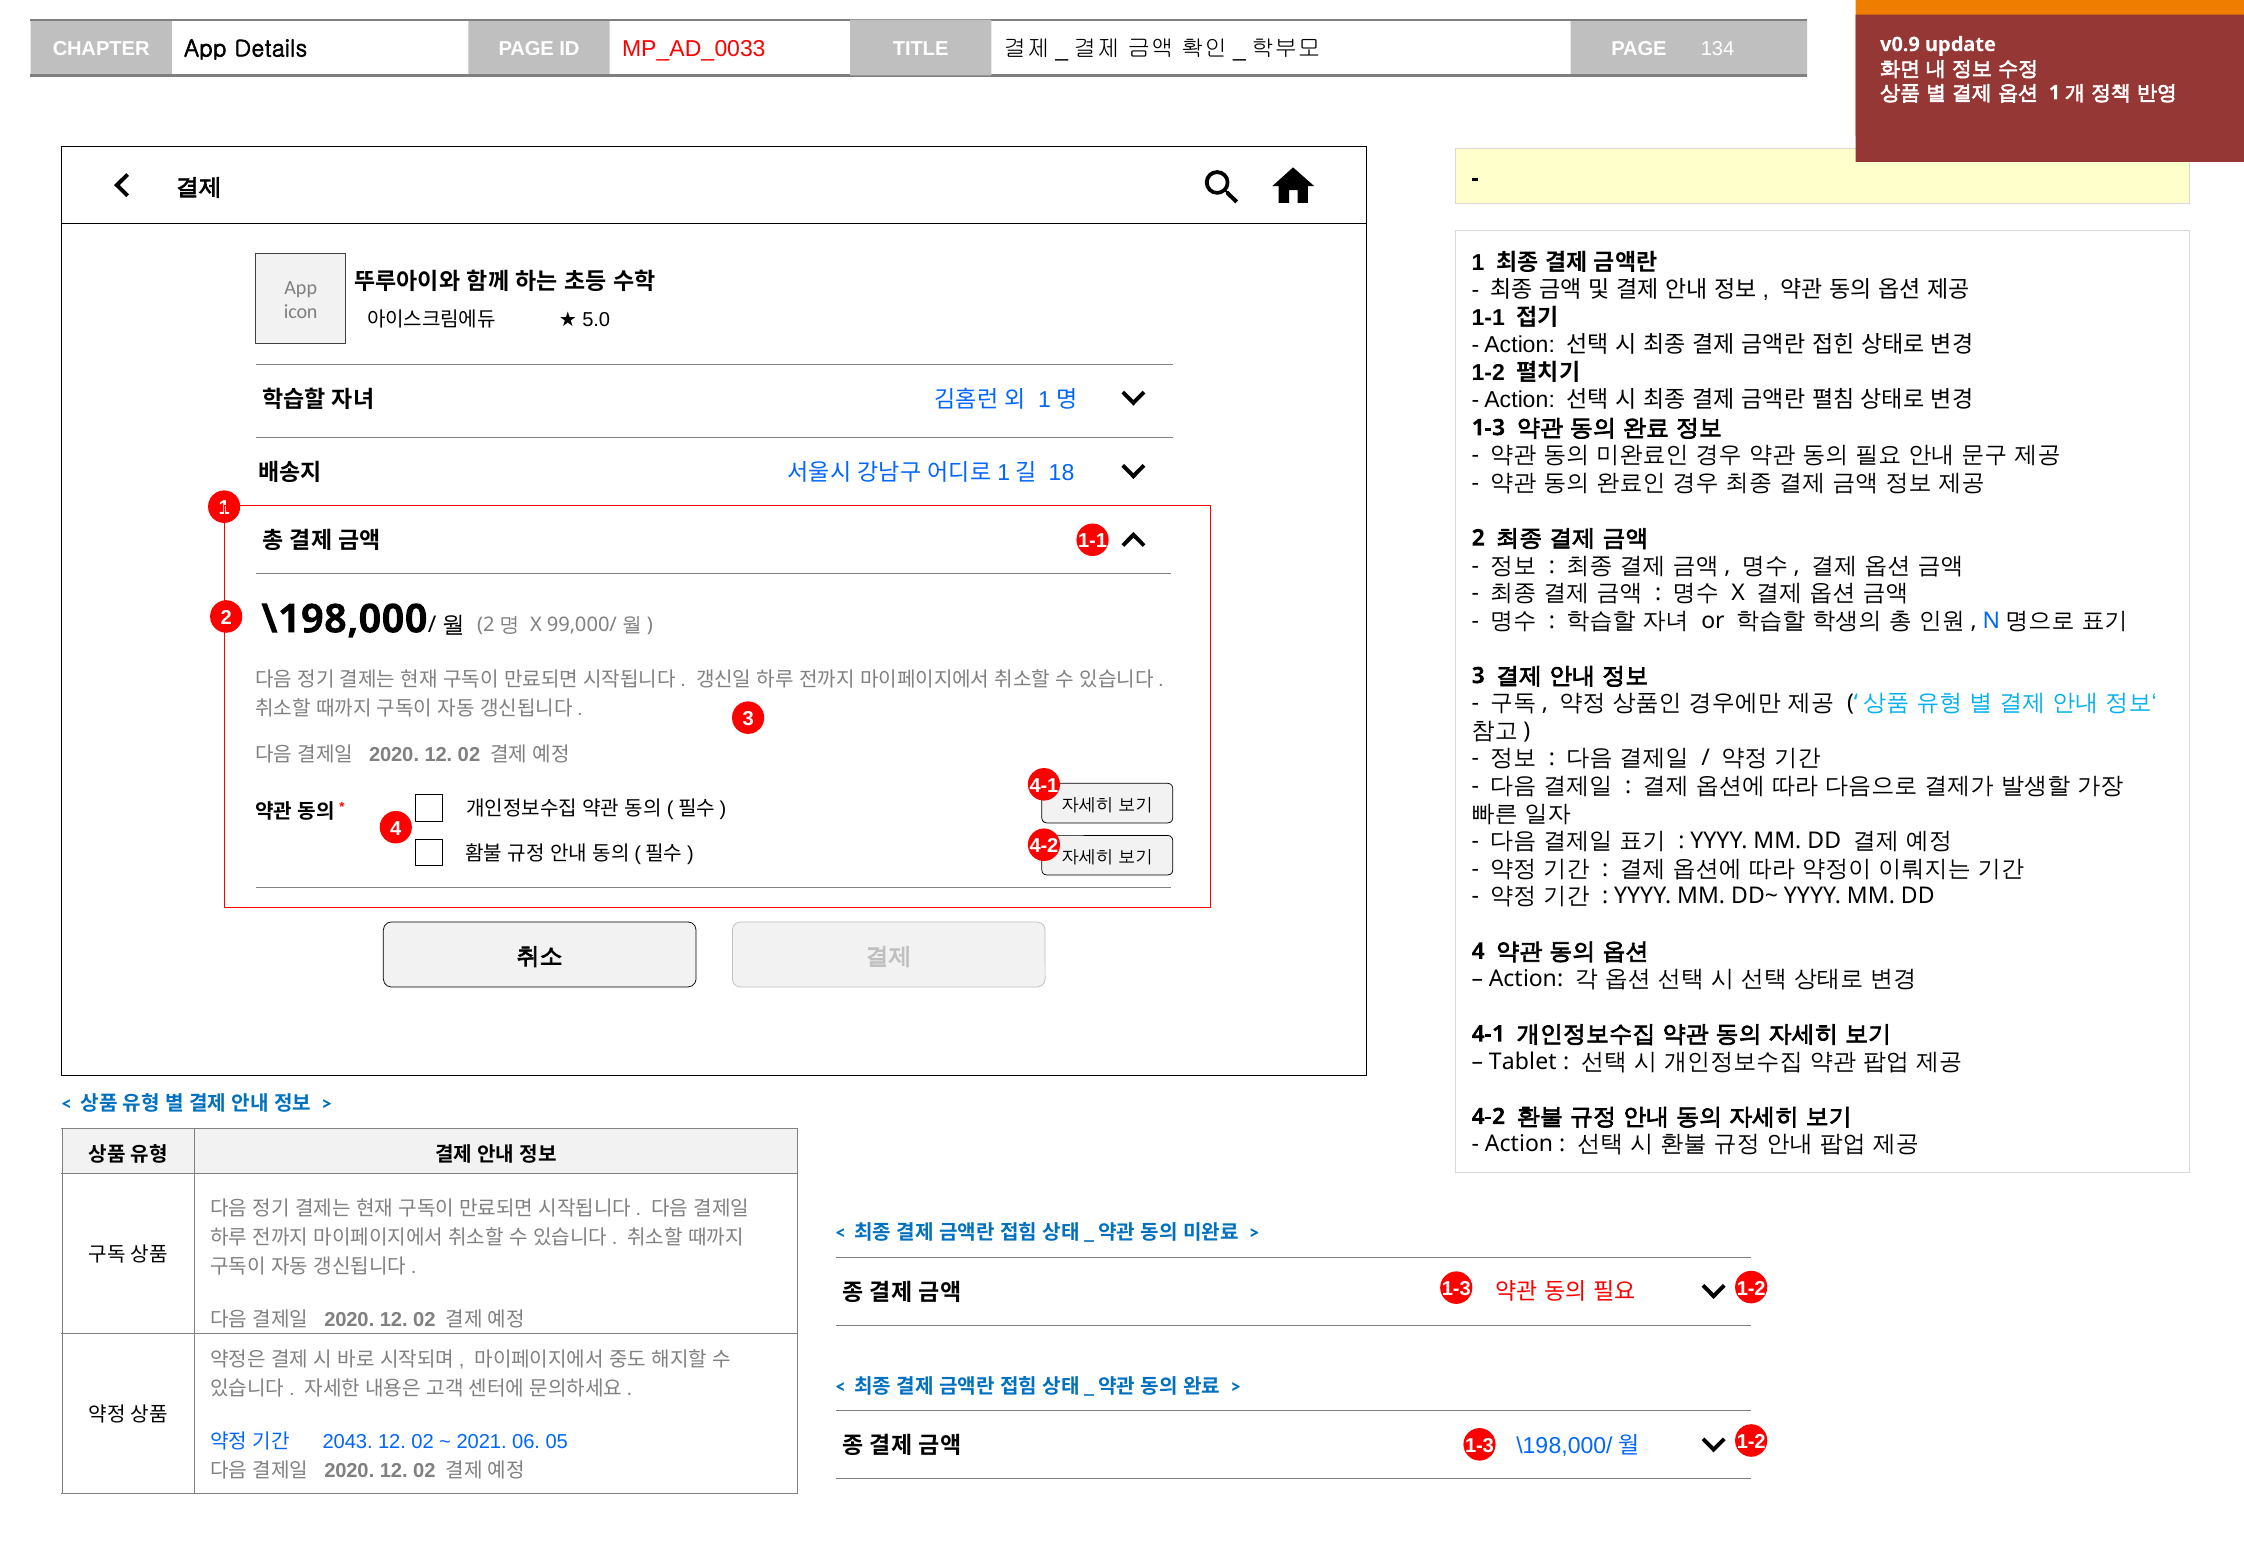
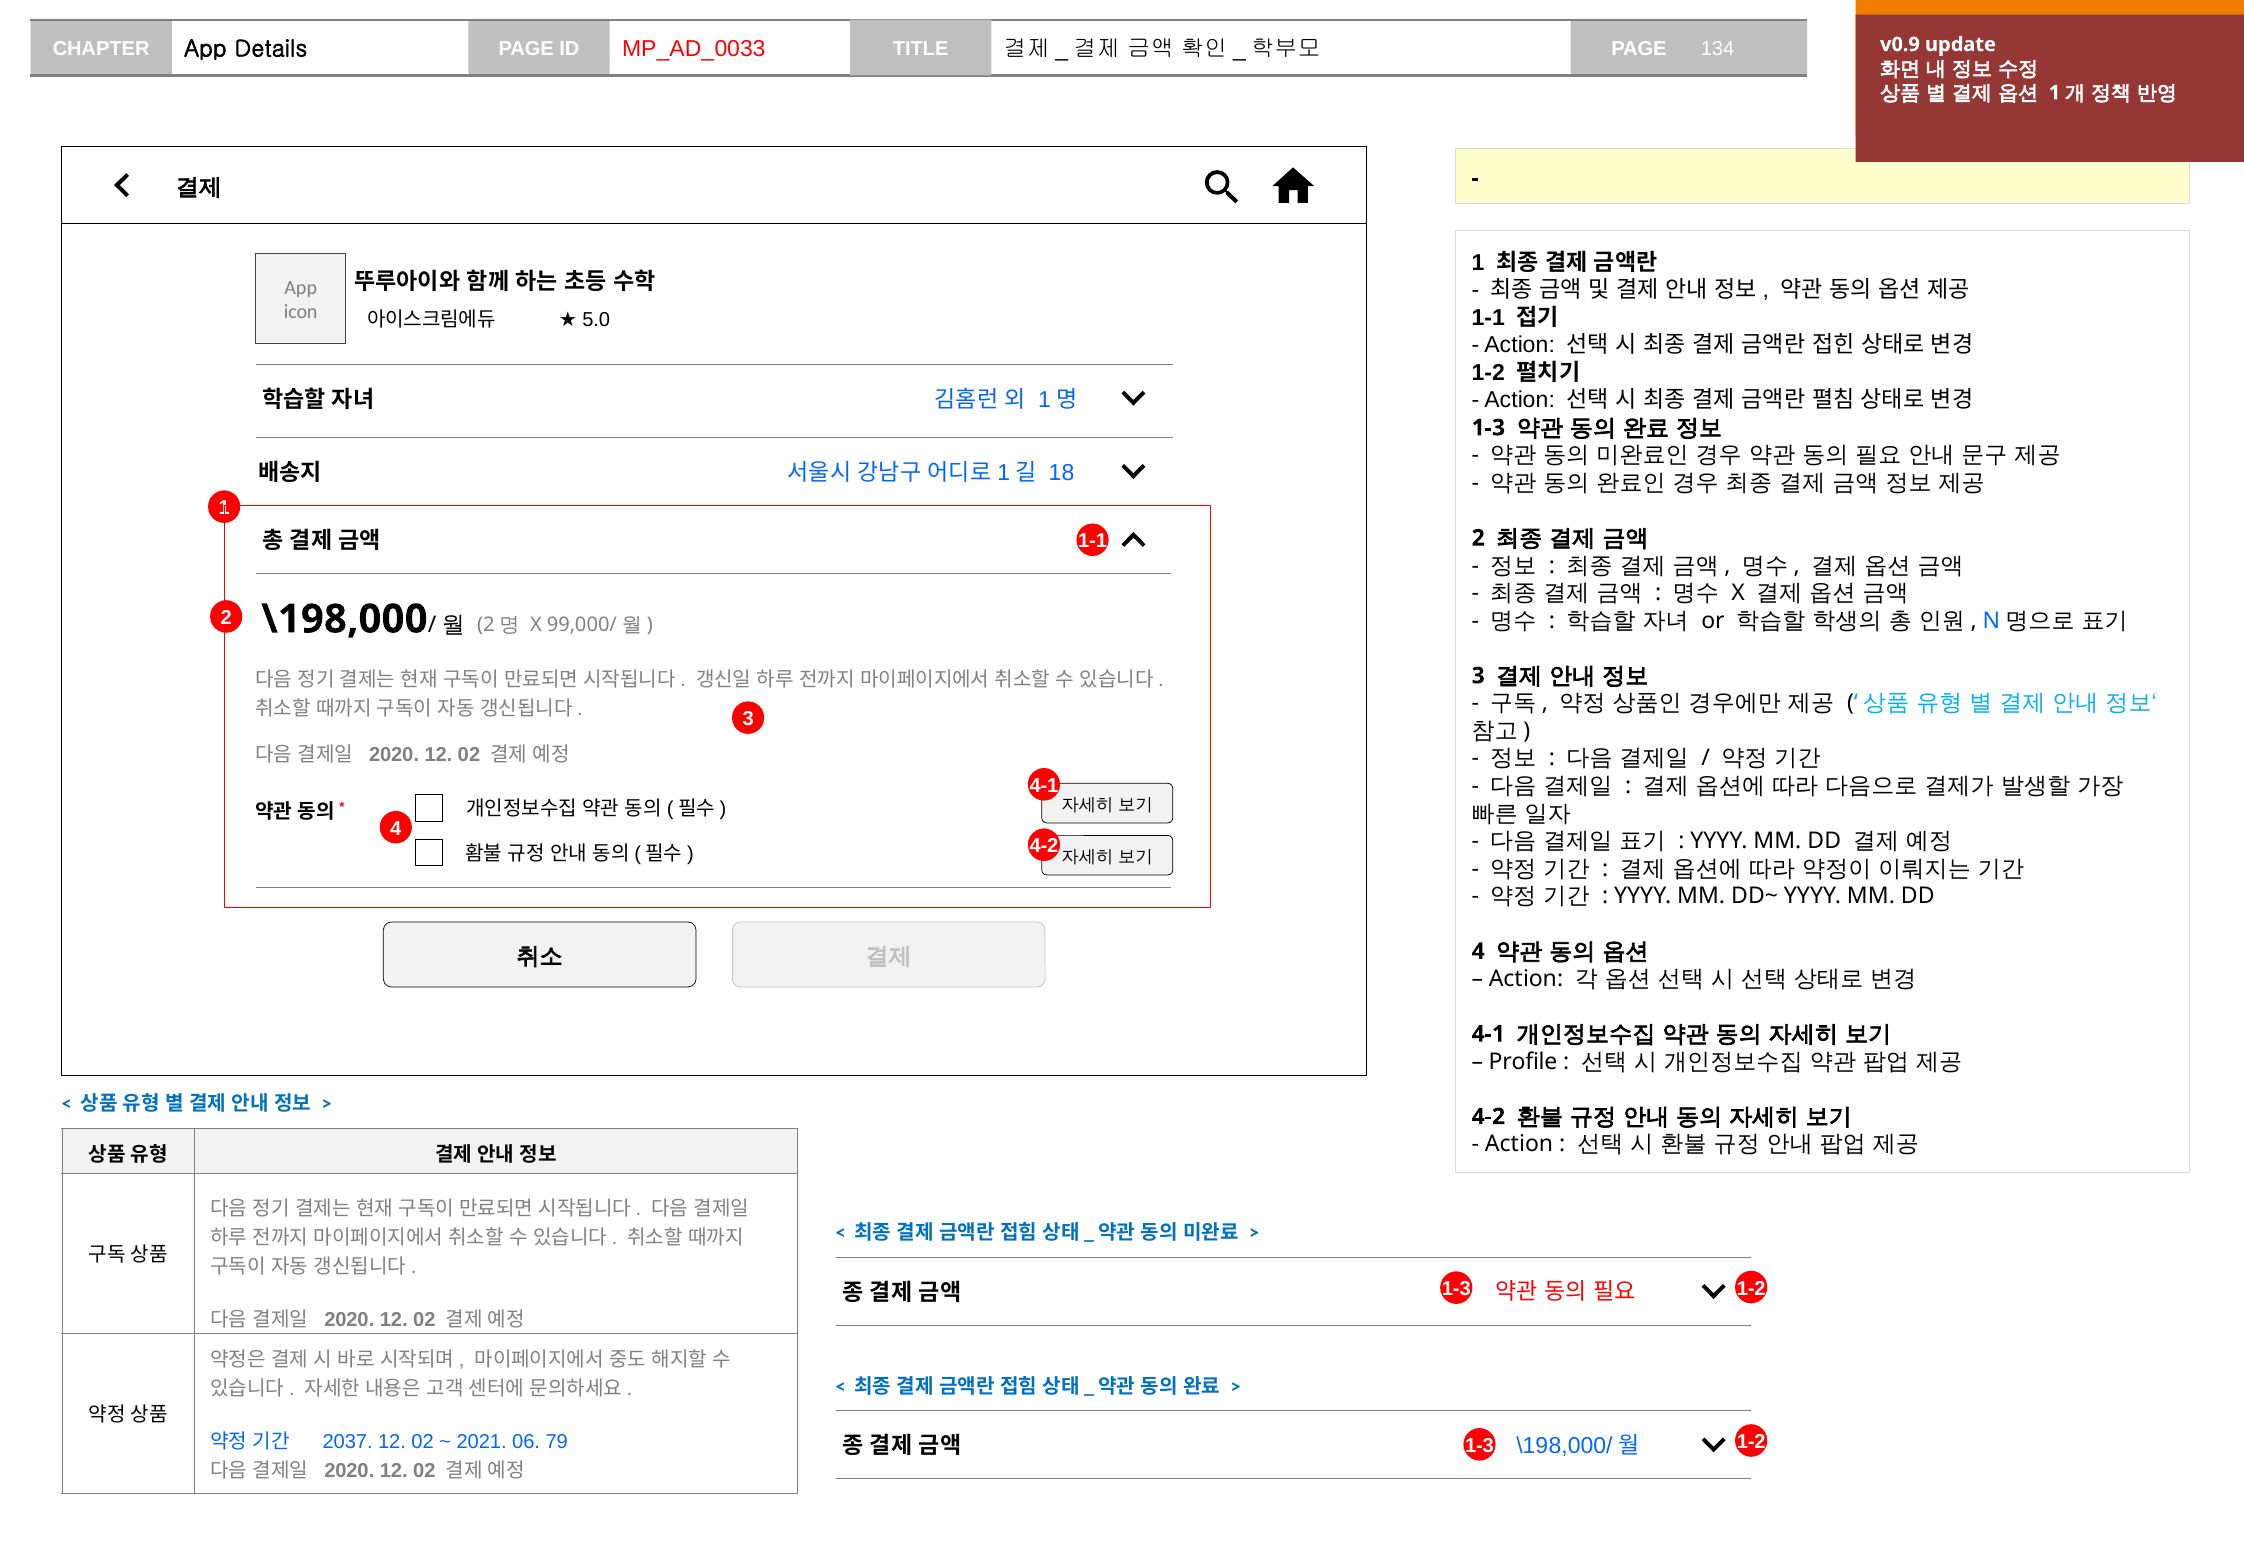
Tablet: Tablet -> Profile
2043: 2043 -> 2037
05: 05 -> 79
